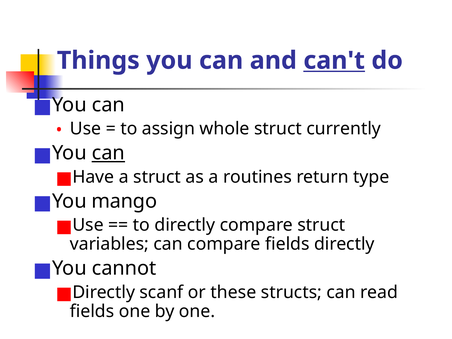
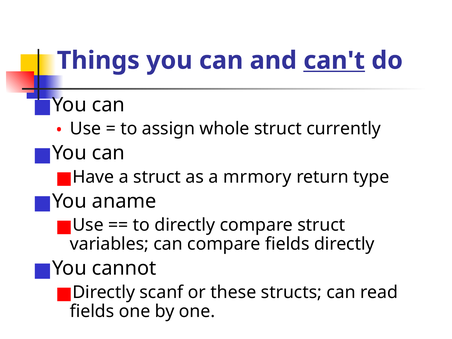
can at (108, 153) underline: present -> none
routines: routines -> mrmory
mango: mango -> aname
